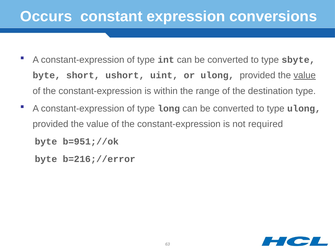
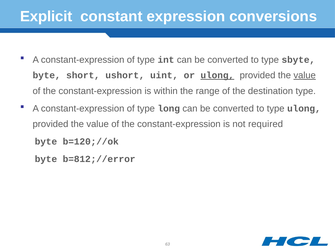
Occurs: Occurs -> Explicit
ulong at (217, 75) underline: none -> present
b=951;//ok: b=951;//ok -> b=120;//ok
b=216;//error: b=216;//error -> b=812;//error
